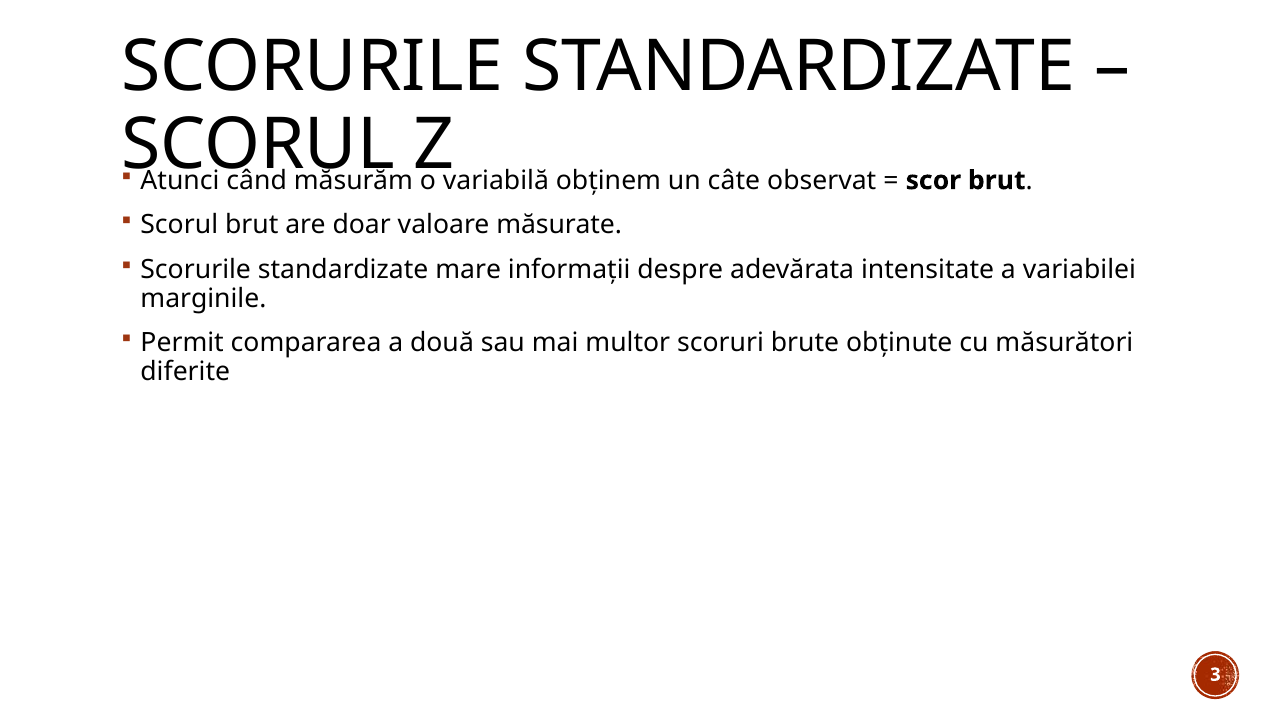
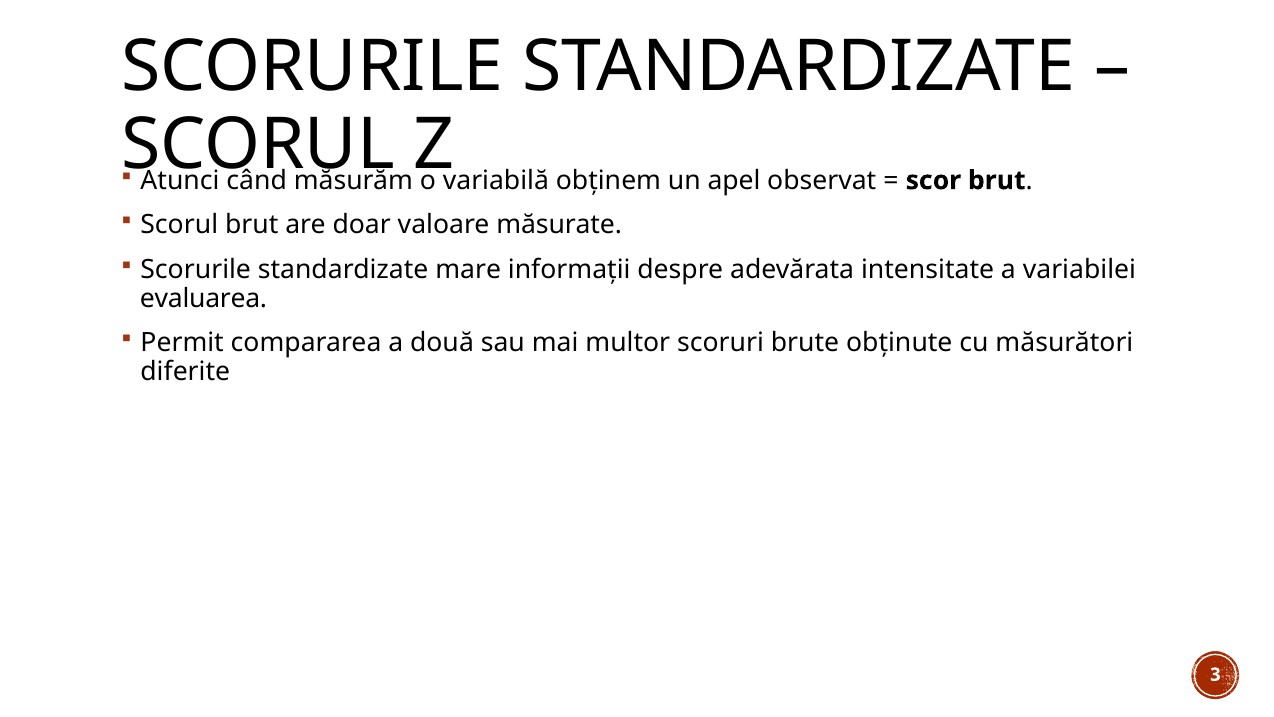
câte: câte -> apel
marginile: marginile -> evaluarea
